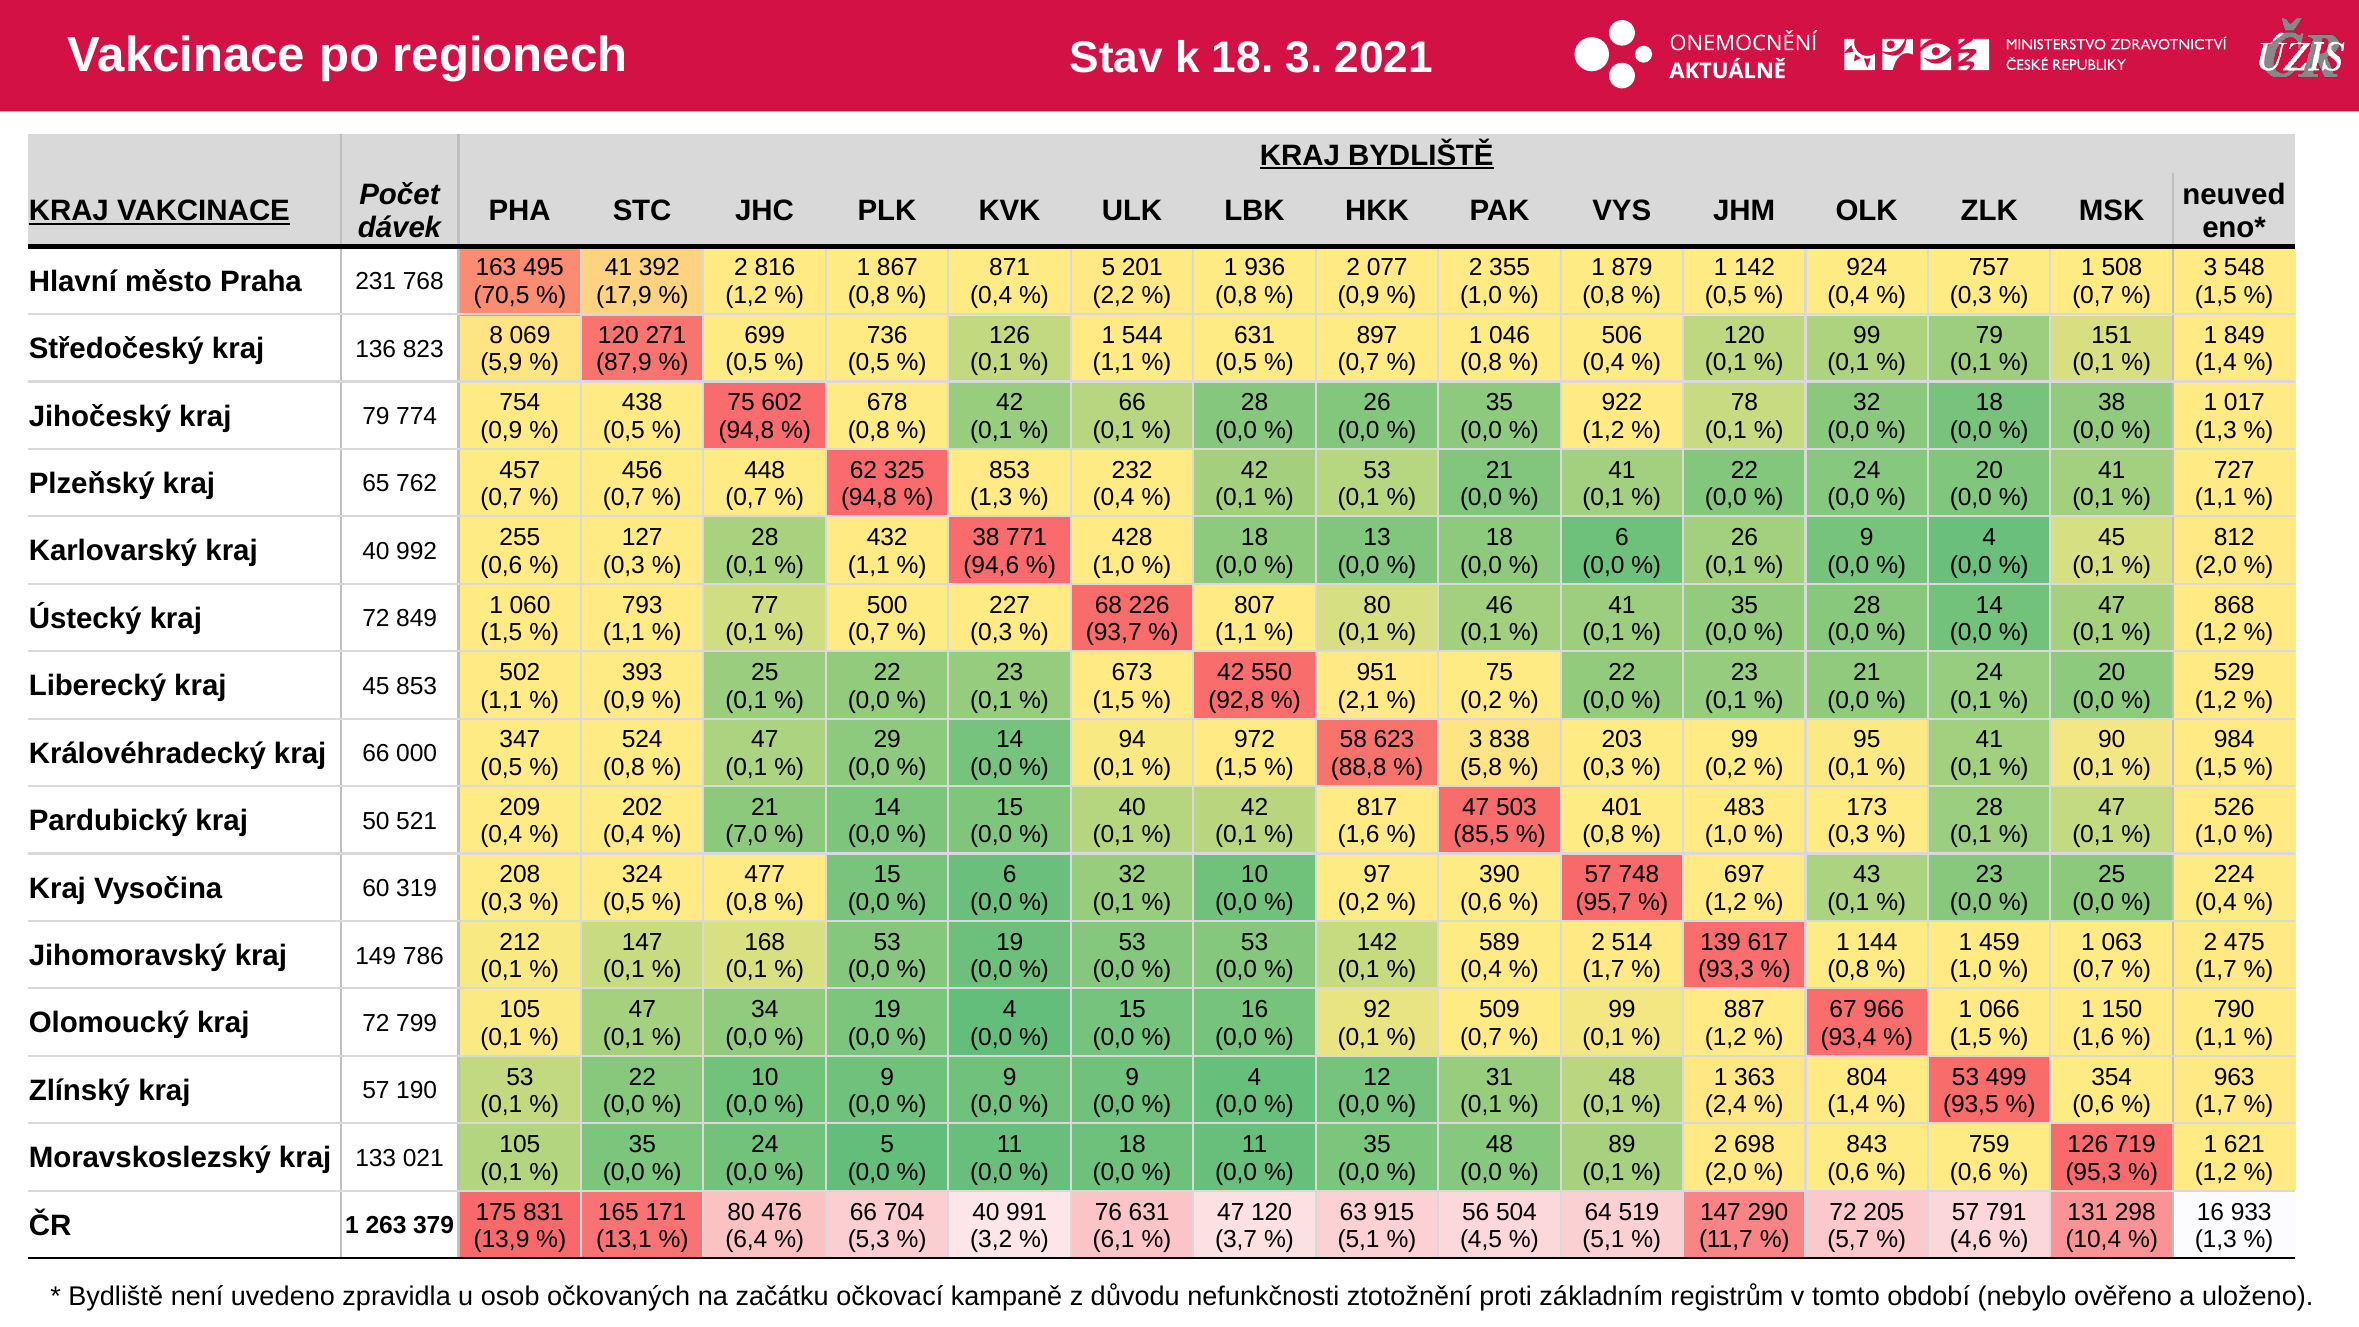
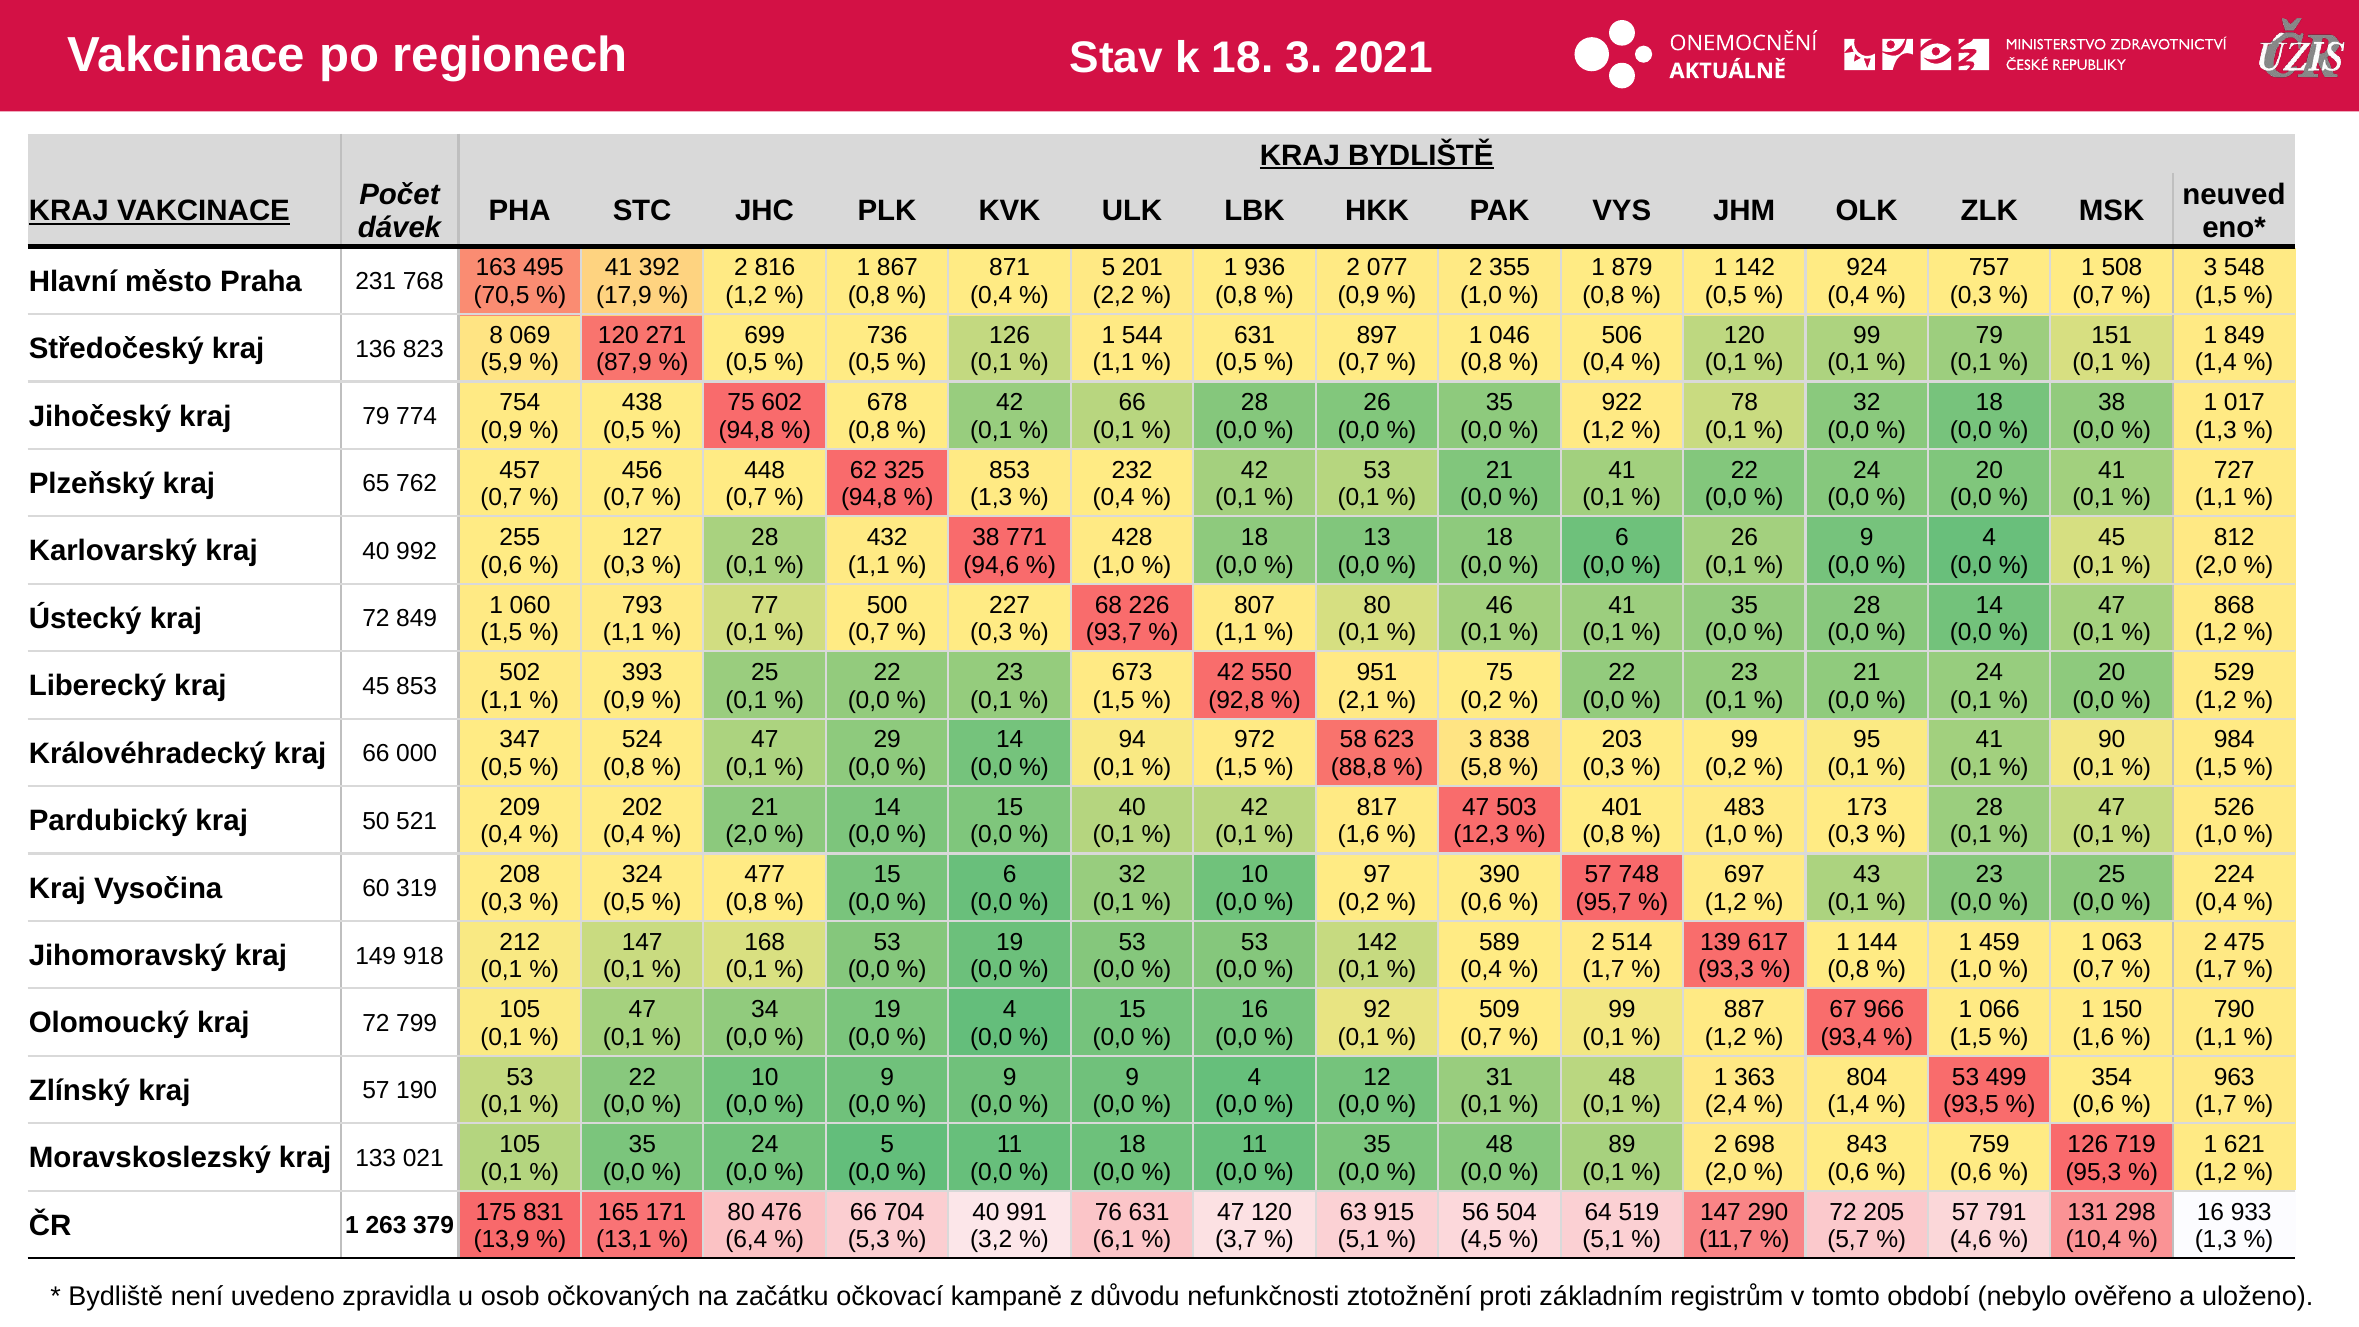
7,0 at (746, 835): 7,0 -> 2,0
85,5: 85,5 -> 12,3
786: 786 -> 918
